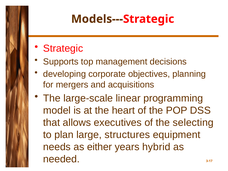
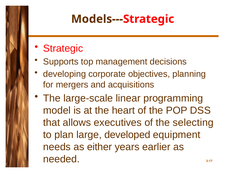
structures: structures -> developed
hybrid: hybrid -> earlier
